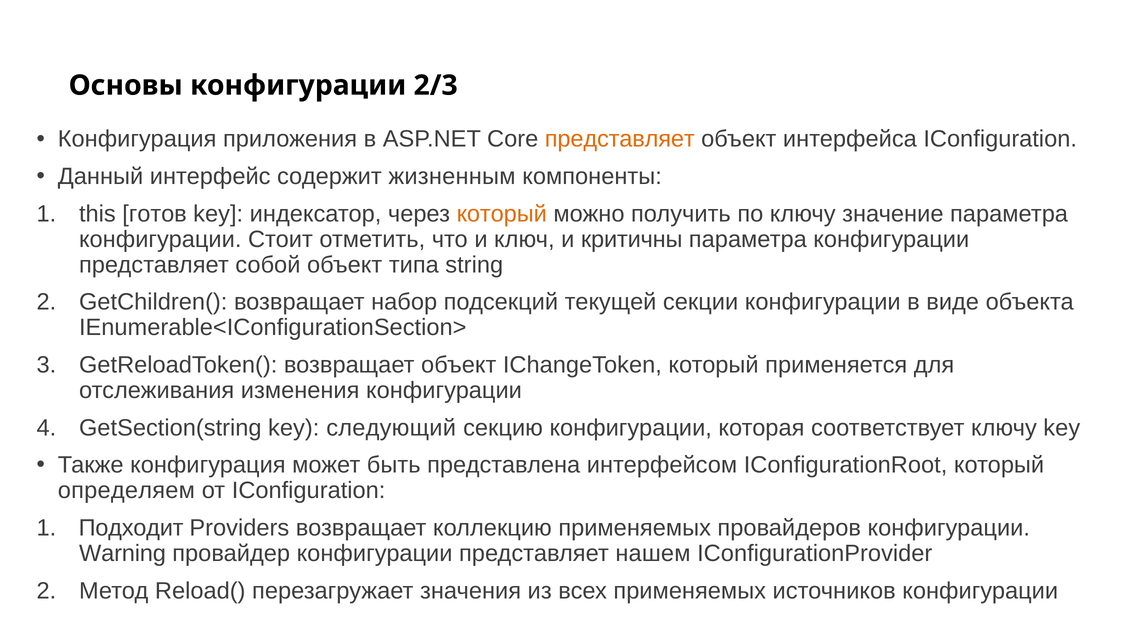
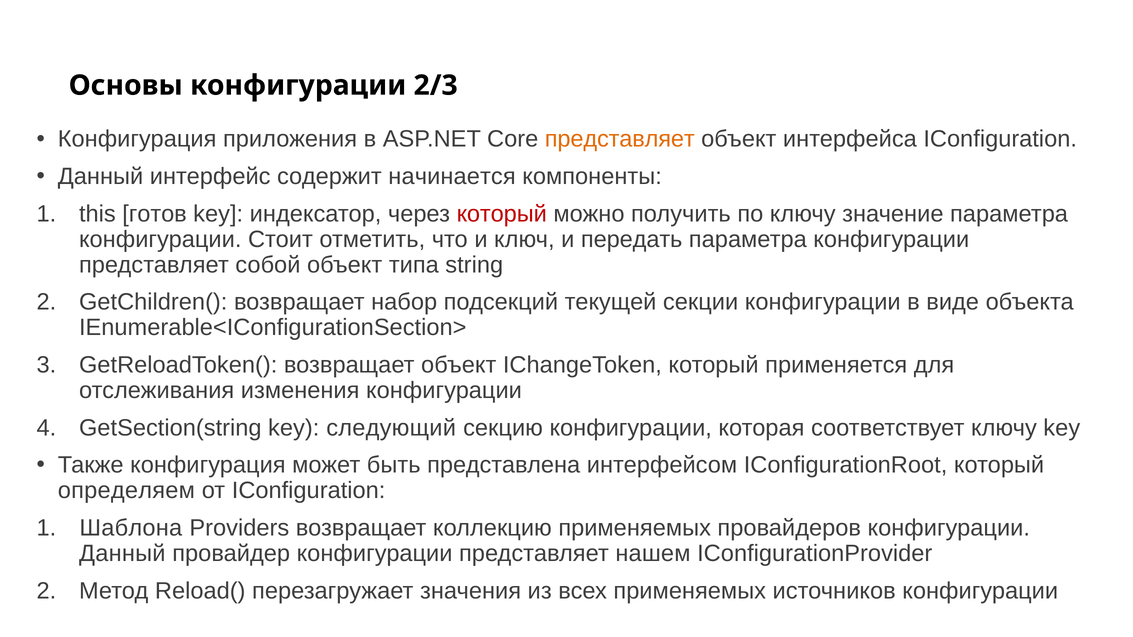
жизненным: жизненным -> начинается
который at (502, 214) colour: orange -> red
критичны: критичны -> передать
Подходит: Подходит -> Шаблона
Warning at (122, 554): Warning -> Данный
